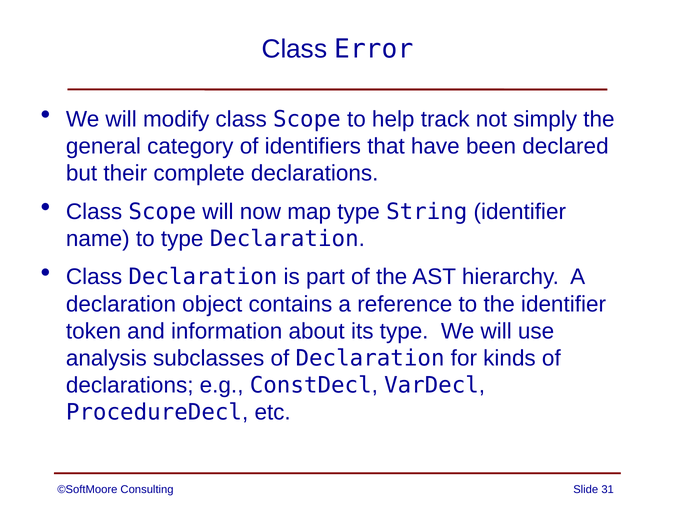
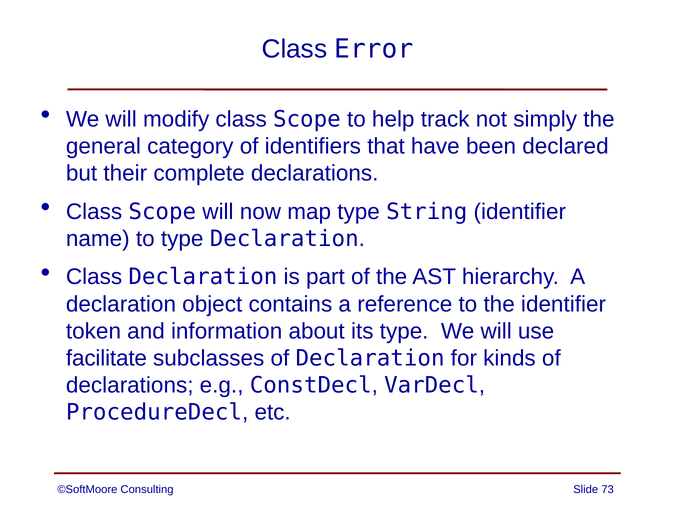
analysis: analysis -> facilitate
31: 31 -> 73
